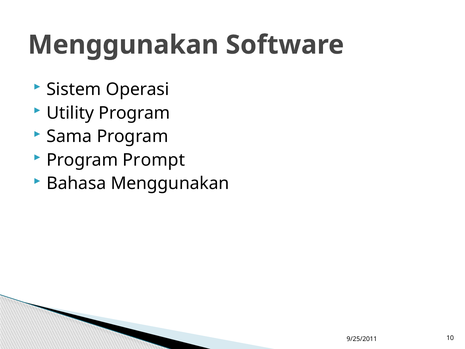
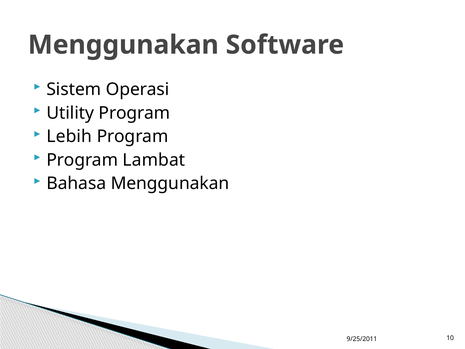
Sama: Sama -> Lebih
Prompt: Prompt -> Lambat
